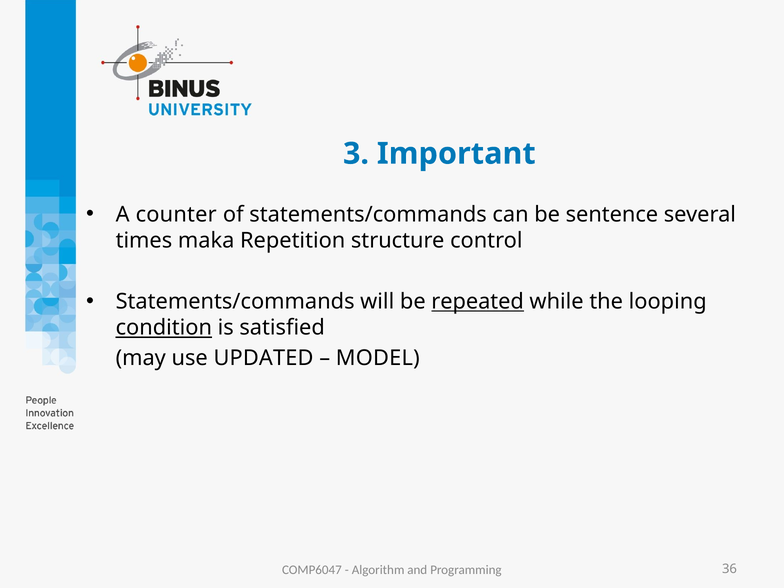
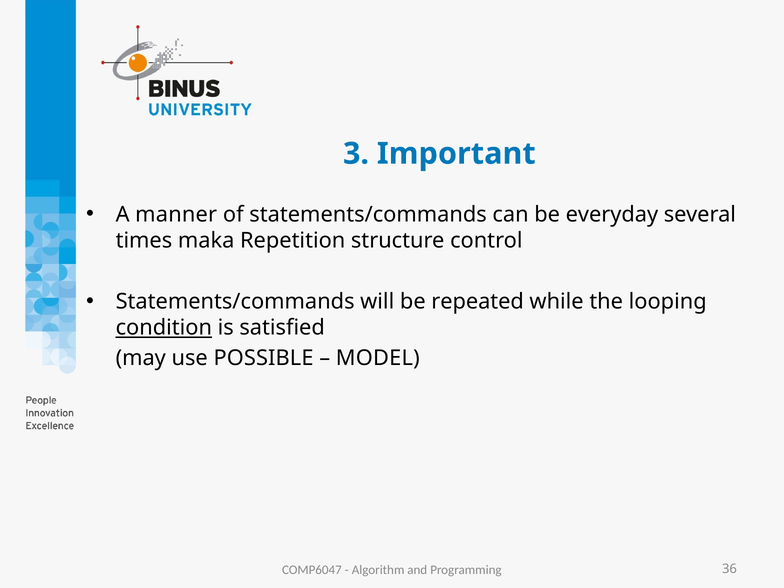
counter: counter -> manner
sentence: sentence -> everyday
repeated underline: present -> none
UPDATED: UPDATED -> POSSIBLE
